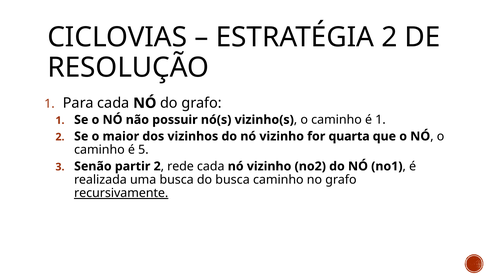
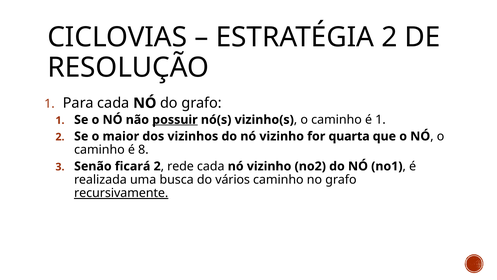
possuir underline: none -> present
5: 5 -> 8
partir: partir -> ficará
do busca: busca -> vários
